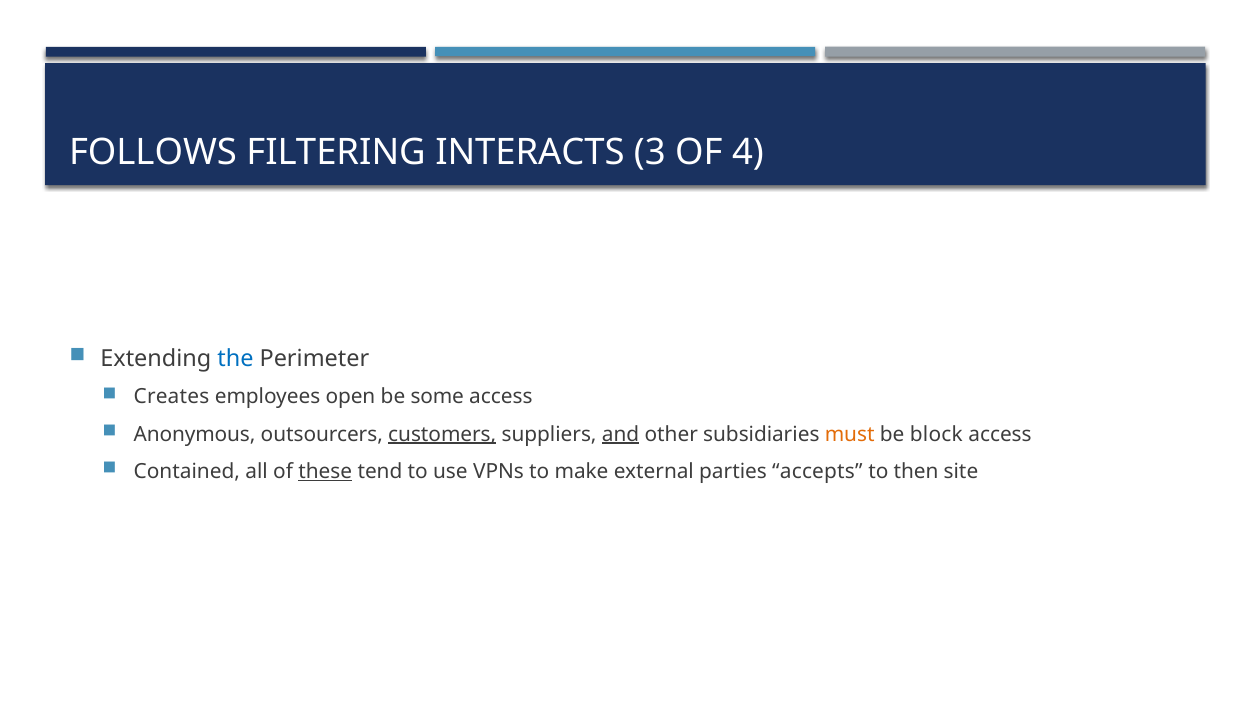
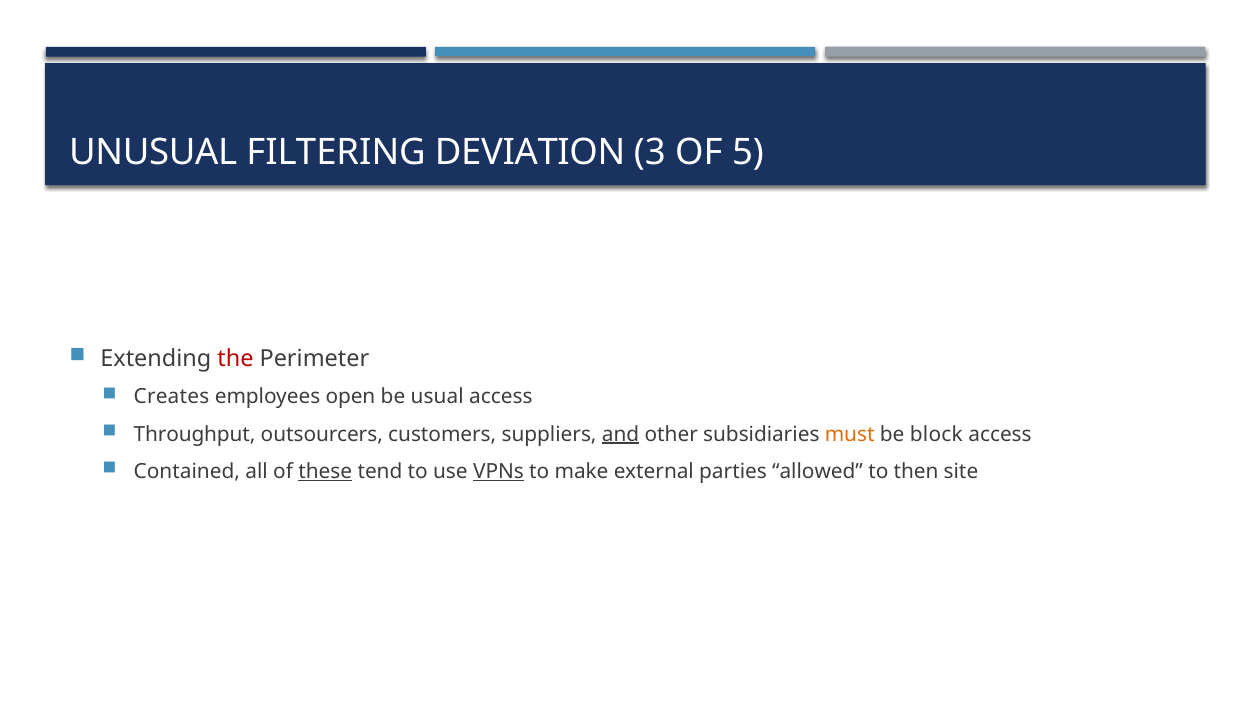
FOLLOWS: FOLLOWS -> UNUSUAL
INTERACTS: INTERACTS -> DEVIATION
4: 4 -> 5
the colour: blue -> red
some: some -> usual
Anonymous: Anonymous -> Throughput
customers underline: present -> none
VPNs underline: none -> present
accepts: accepts -> allowed
